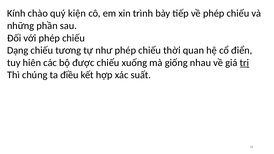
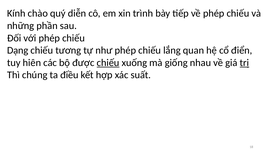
kiện: kiện -> diễn
thời: thời -> lắng
chiếu at (108, 63) underline: none -> present
